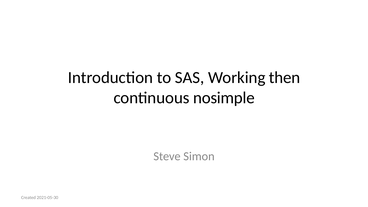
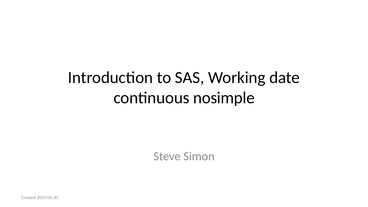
then: then -> date
